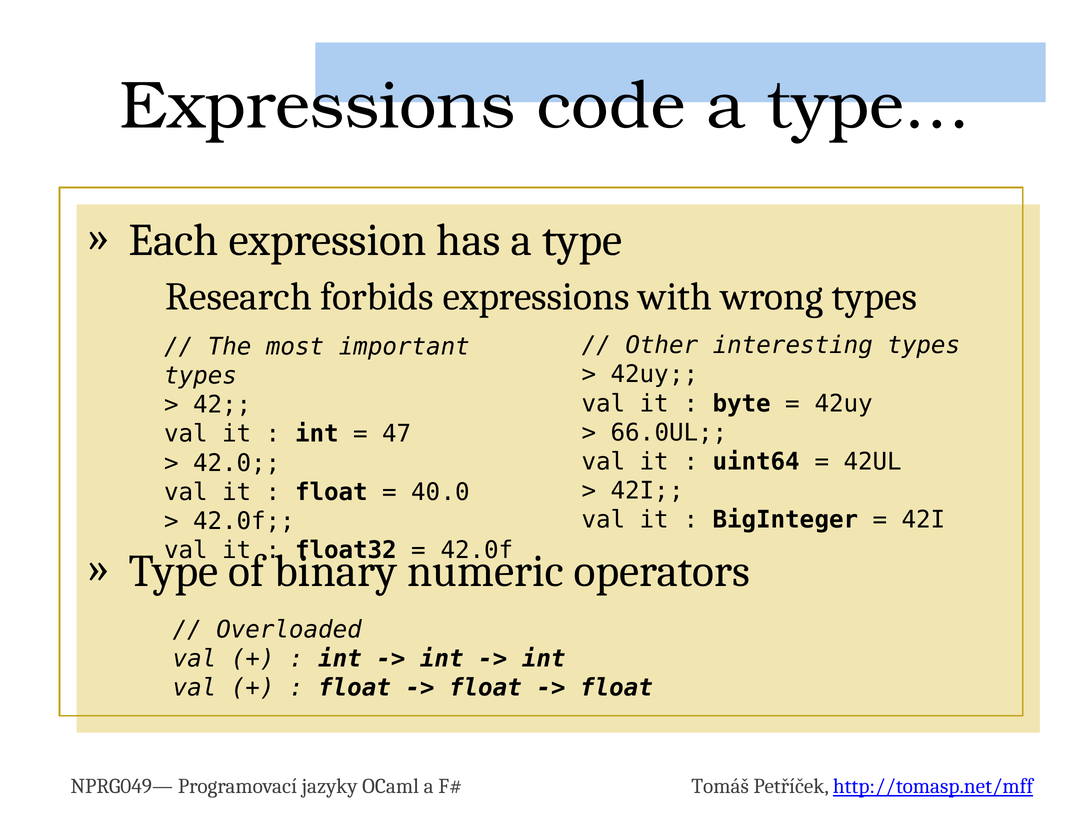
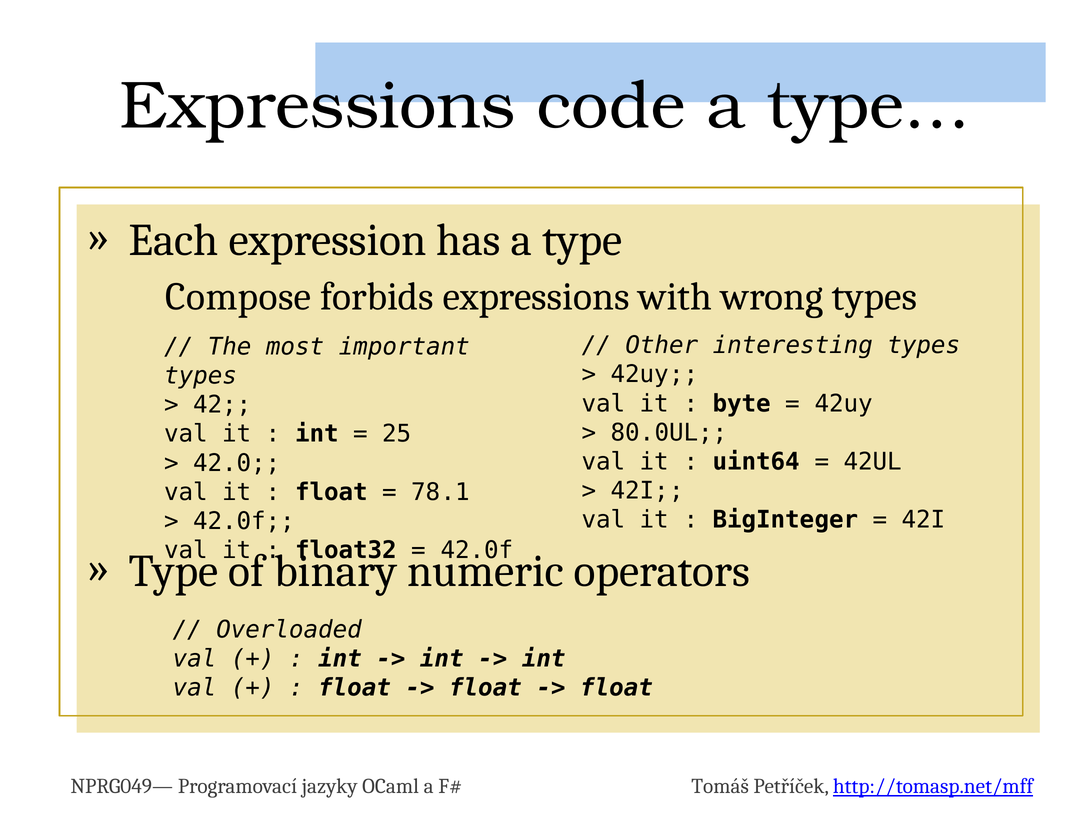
Research: Research -> Compose
66.0UL: 66.0UL -> 80.0UL
47: 47 -> 25
40.0: 40.0 -> 78.1
